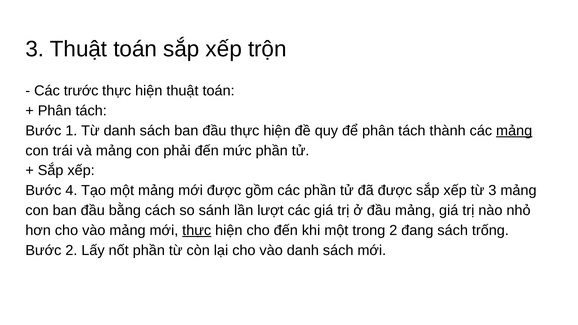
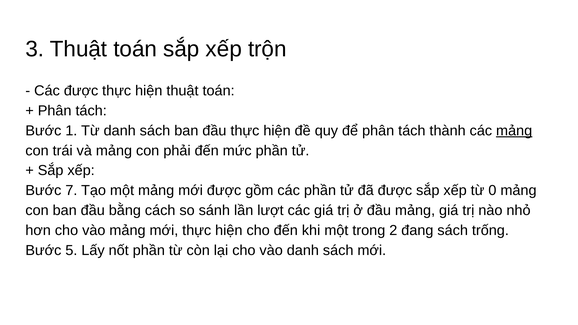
Các trước: trước -> được
4: 4 -> 7
từ 3: 3 -> 0
thực at (197, 230) underline: present -> none
Bước 2: 2 -> 5
